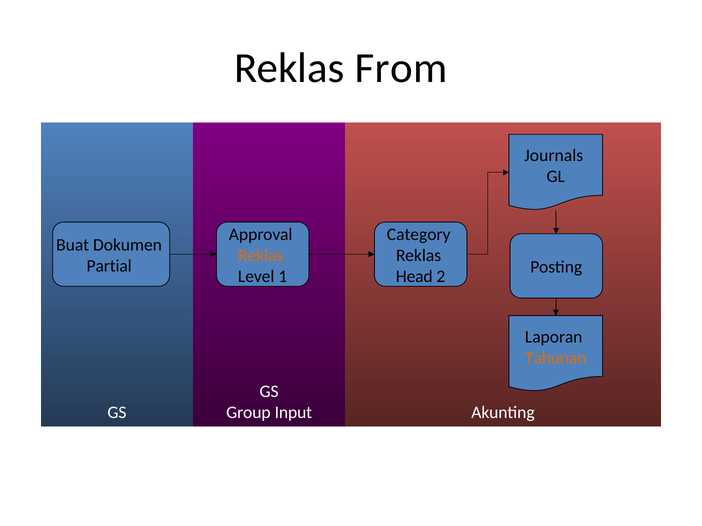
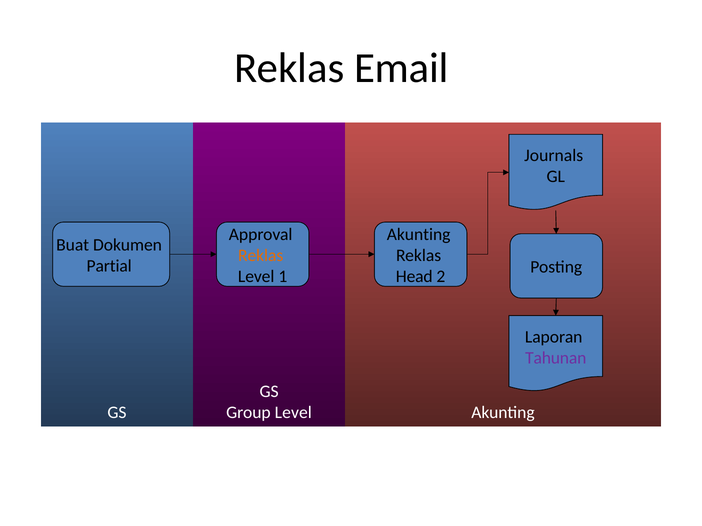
From: From -> Email
Category at (419, 235): Category -> Akunting
Tahunan colour: orange -> purple
Group Input: Input -> Level
